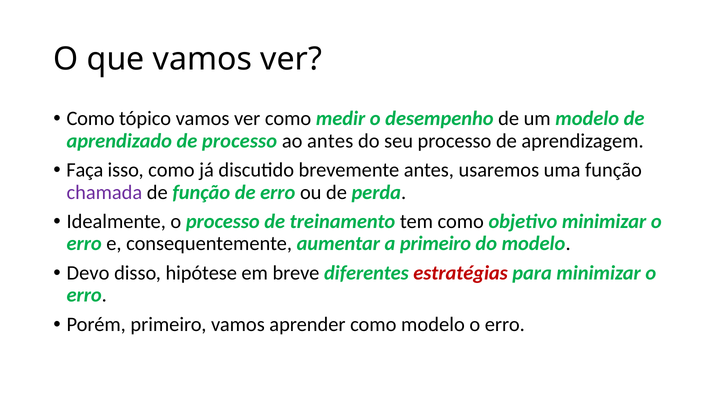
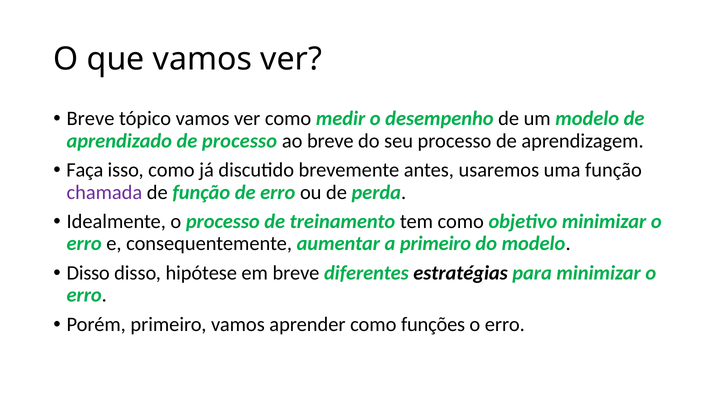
Como at (91, 118): Como -> Breve
ao antes: antes -> breve
Devo at (88, 273): Devo -> Disso
estratégias colour: red -> black
como modelo: modelo -> funções
